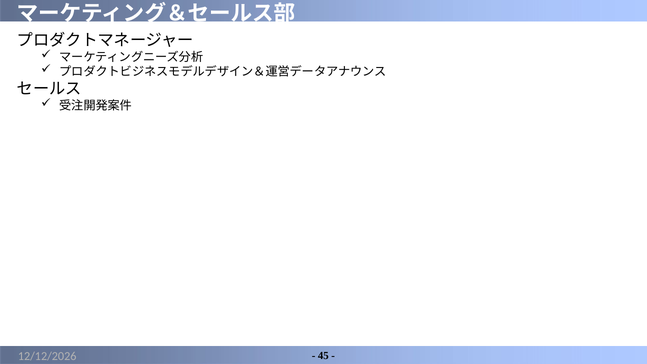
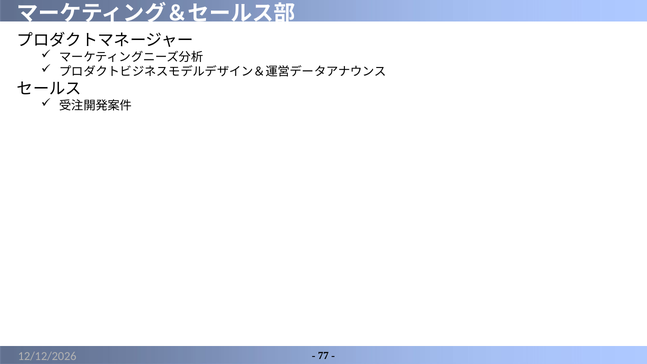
45: 45 -> 77
